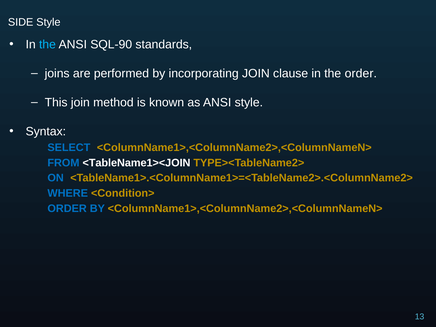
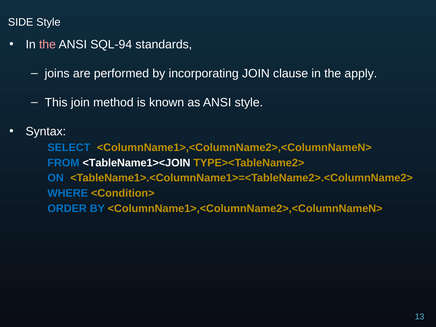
the at (47, 44) colour: light blue -> pink
SQL-90: SQL-90 -> SQL-94
the order: order -> apply
